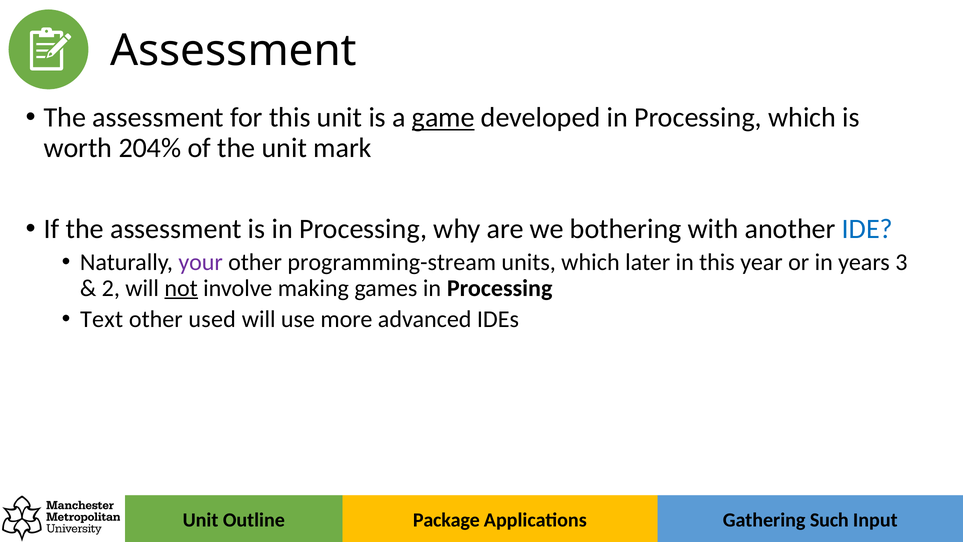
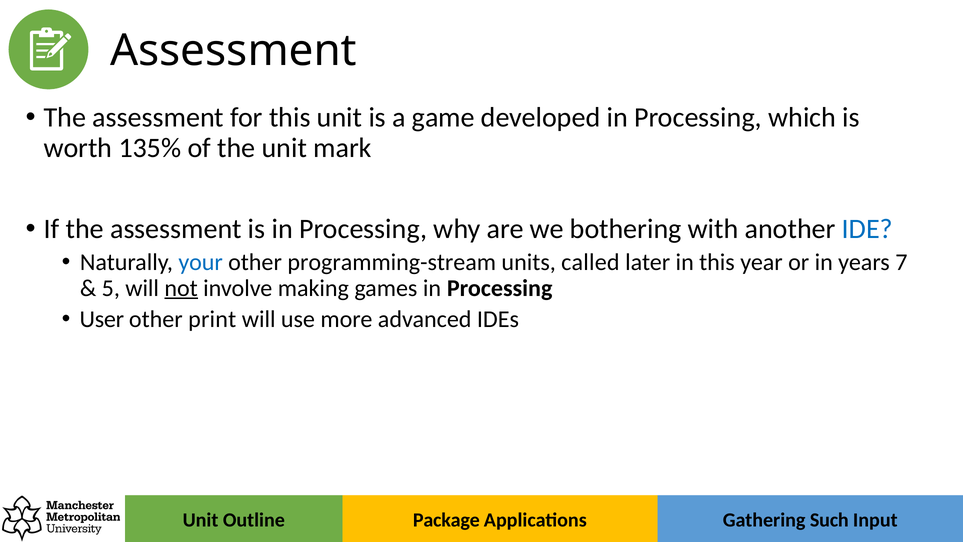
game underline: present -> none
204%: 204% -> 135%
your colour: purple -> blue
units which: which -> called
3: 3 -> 7
2: 2 -> 5
Text: Text -> User
used: used -> print
